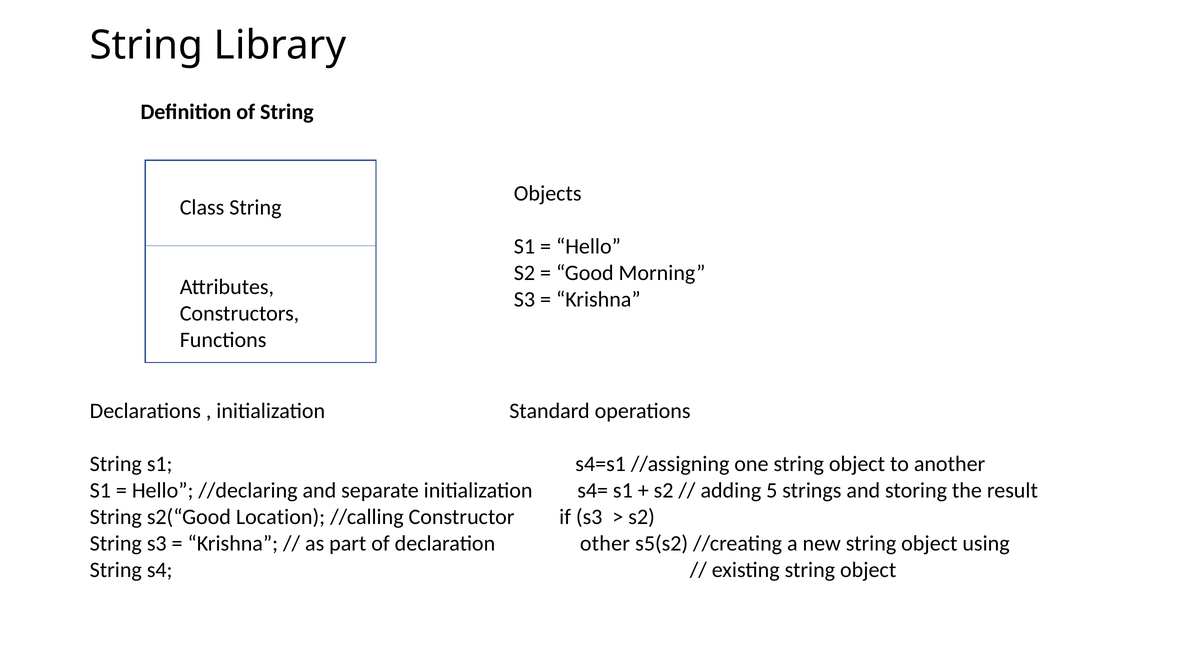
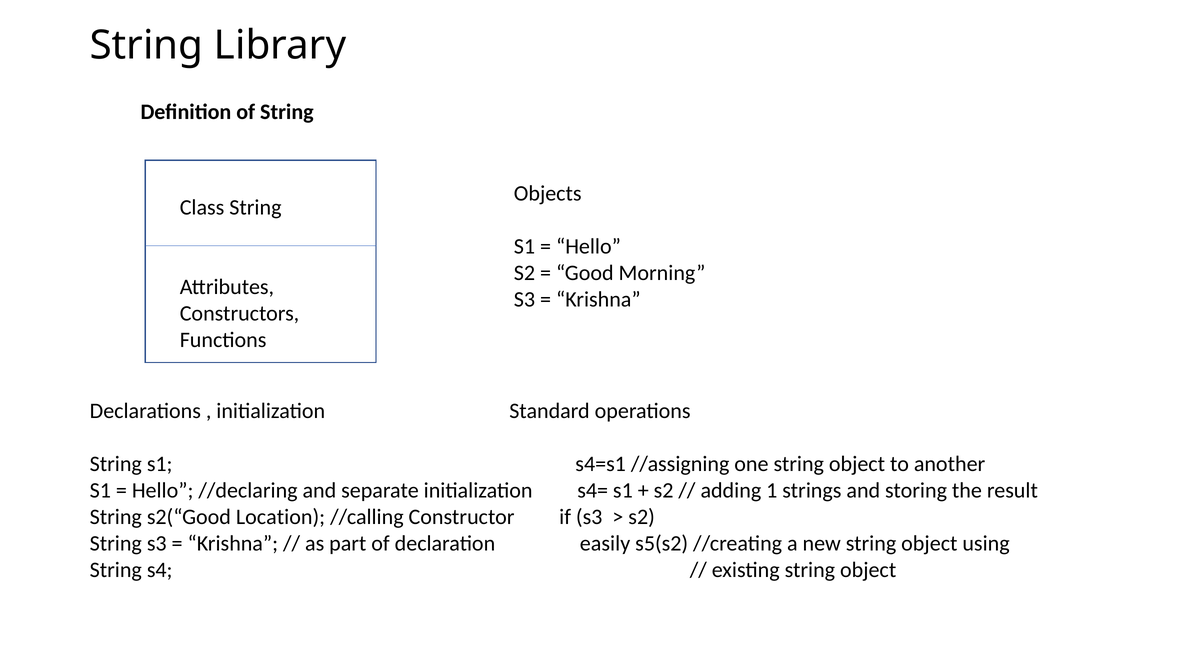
5: 5 -> 1
other: other -> easily
